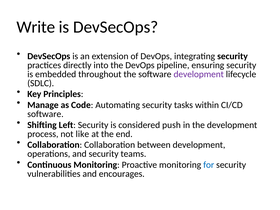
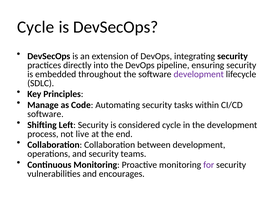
Write at (36, 27): Write -> Cycle
considered push: push -> cycle
like: like -> live
for colour: blue -> purple
